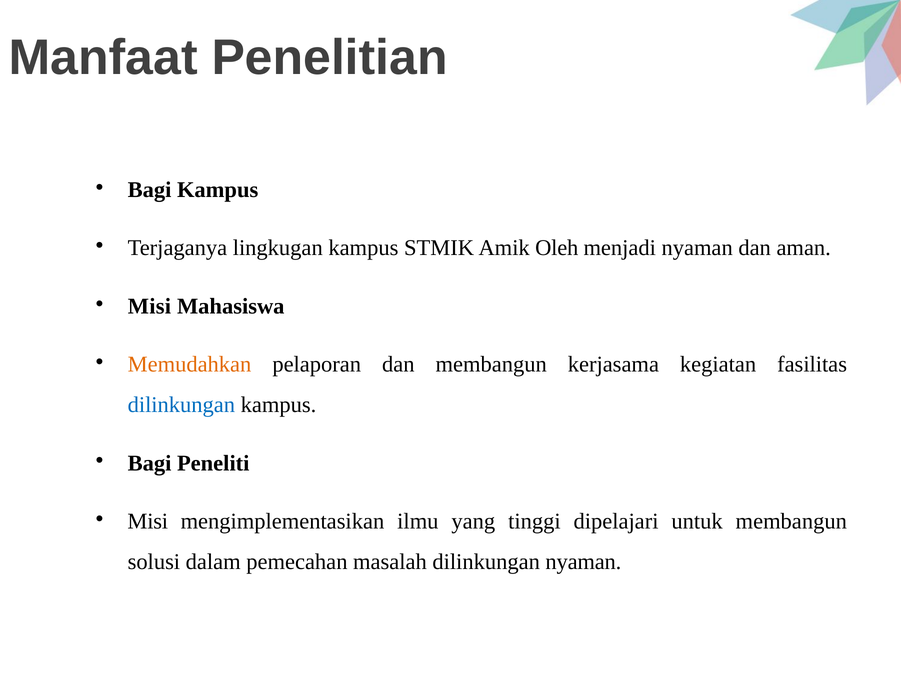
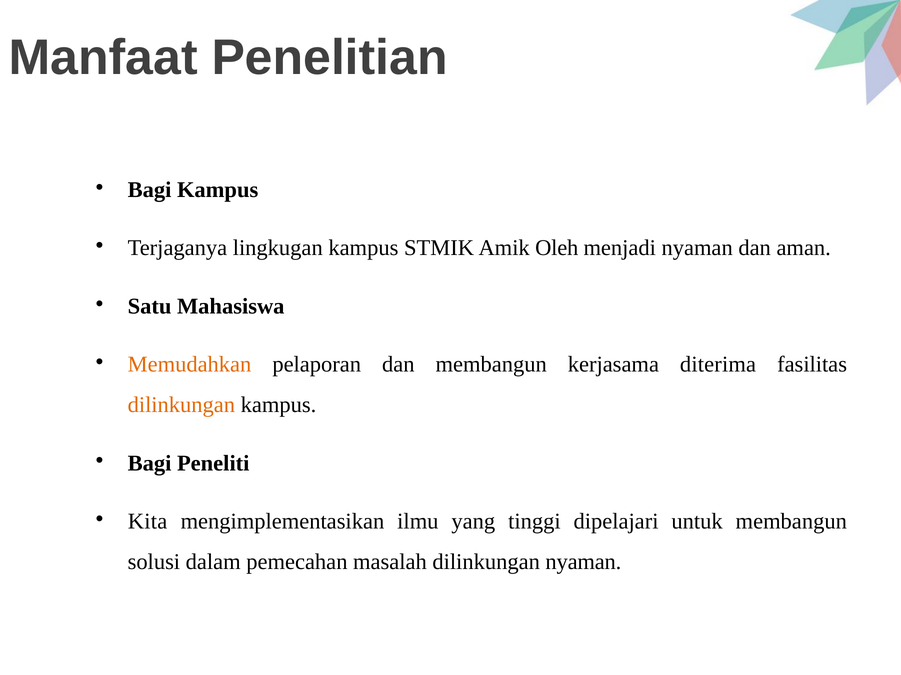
Misi at (149, 307): Misi -> Satu
kegiatan: kegiatan -> diterima
dilinkungan at (181, 405) colour: blue -> orange
Misi at (148, 522): Misi -> Kita
